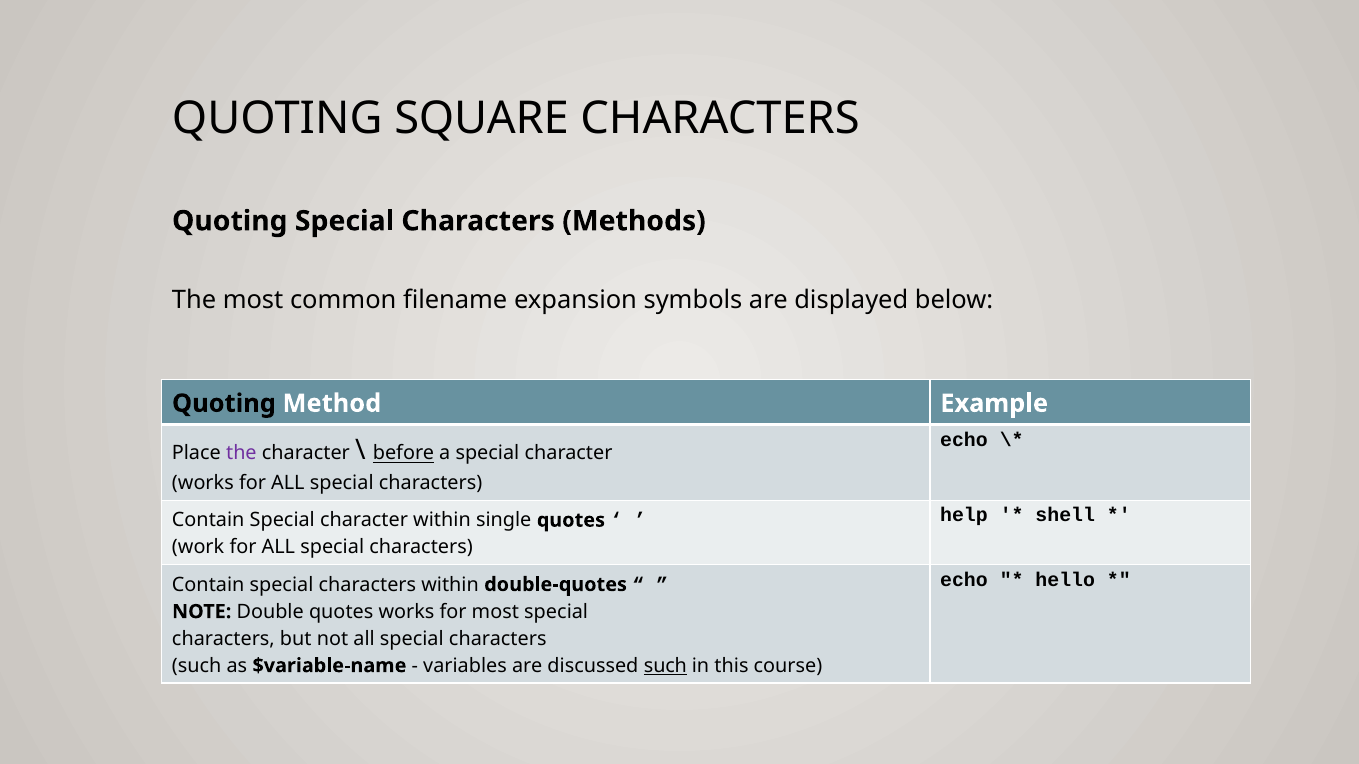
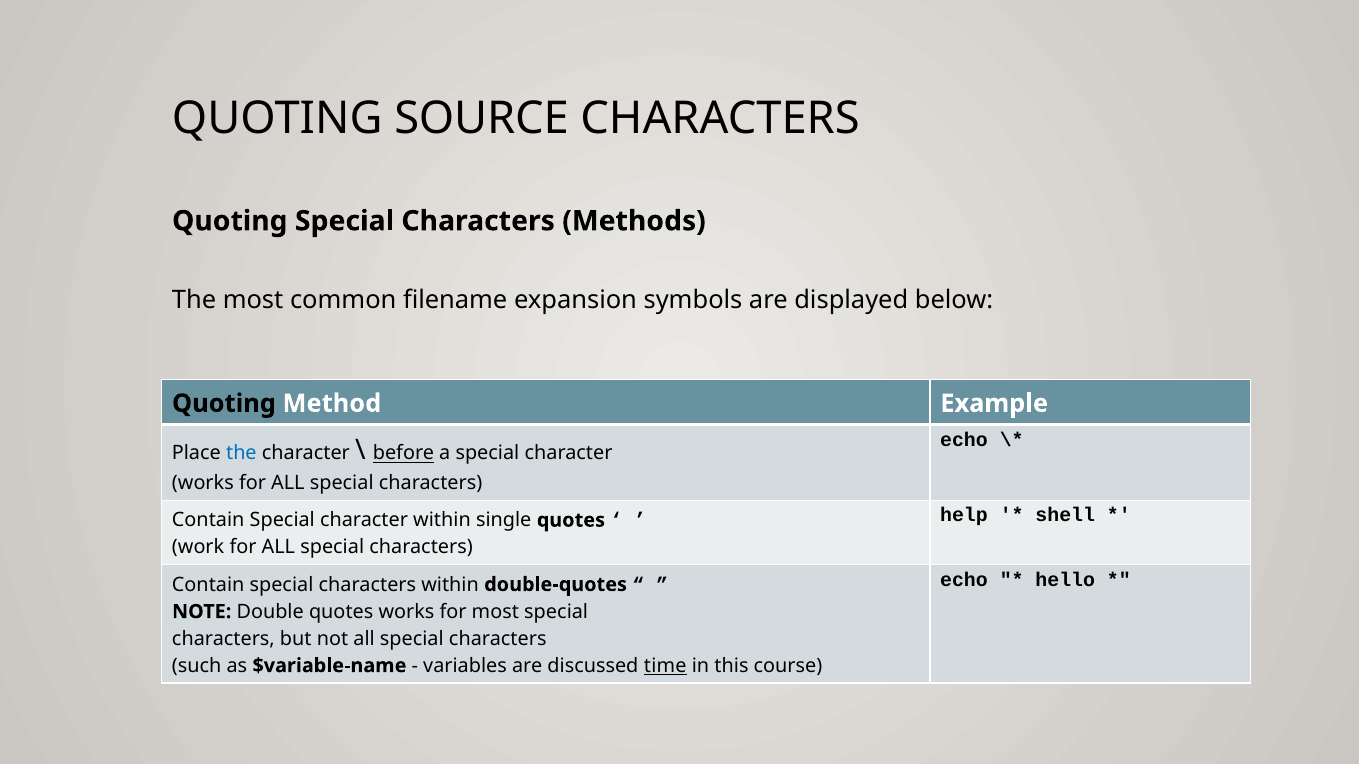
SQUARE: SQUARE -> SOURCE
the at (241, 454) colour: purple -> blue
discussed such: such -> time
